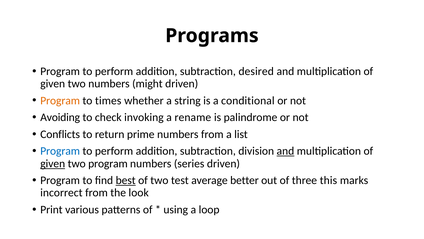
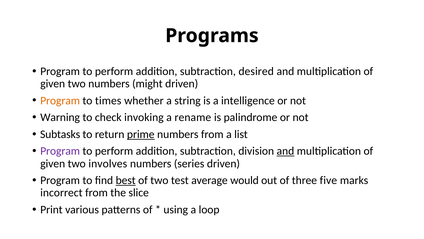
conditional: conditional -> intelligence
Avoiding: Avoiding -> Warning
Conflicts: Conflicts -> Subtasks
prime underline: none -> present
Program at (60, 151) colour: blue -> purple
given at (53, 163) underline: present -> none
two program: program -> involves
better: better -> would
this: this -> five
look: look -> slice
